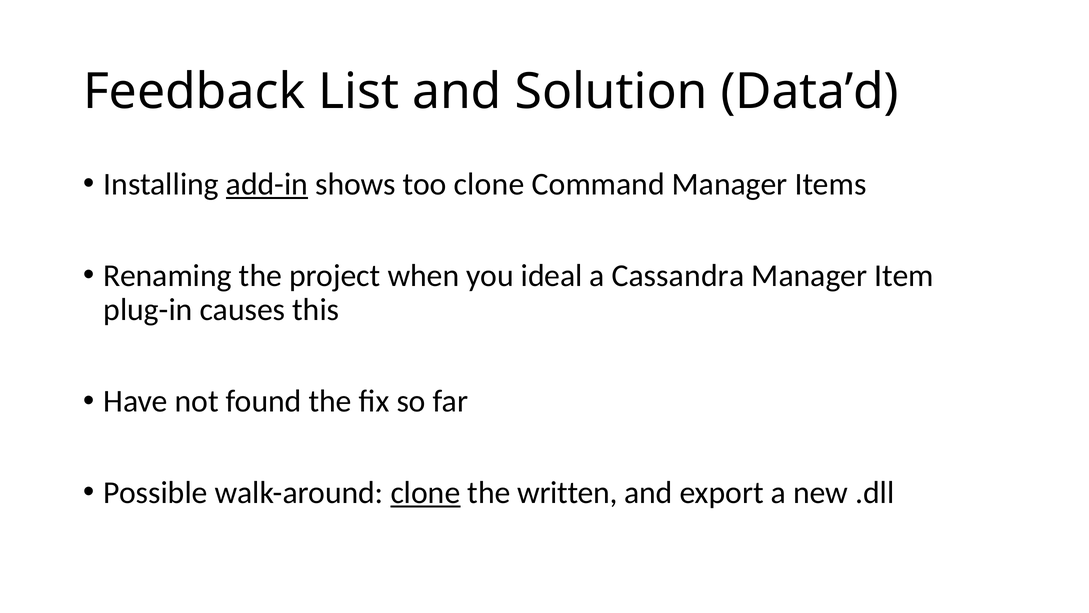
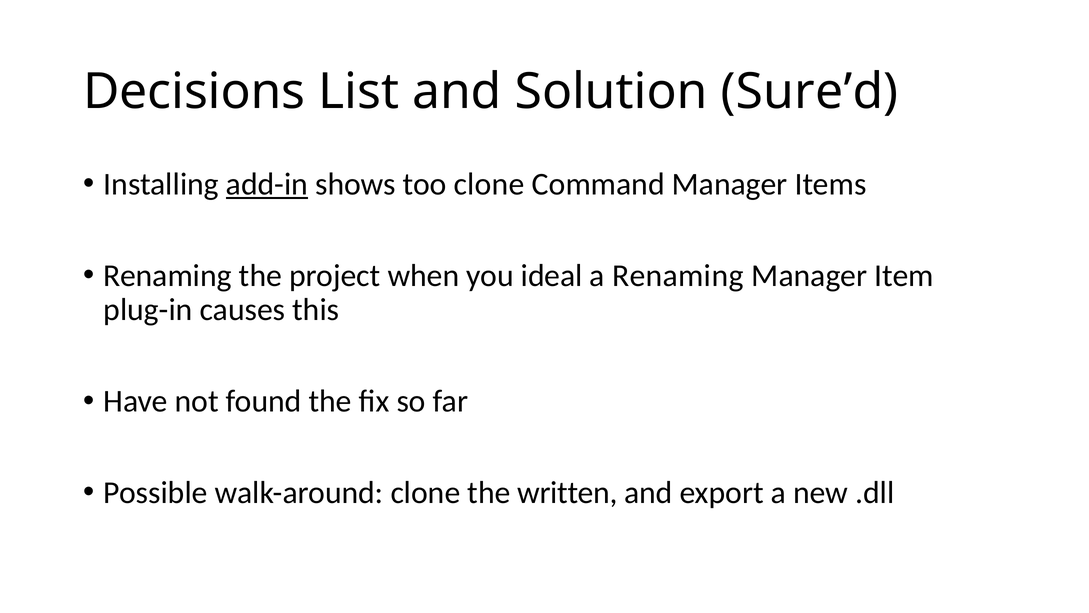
Feedback: Feedback -> Decisions
Data’d: Data’d -> Sure’d
a Cassandra: Cassandra -> Renaming
clone at (425, 492) underline: present -> none
